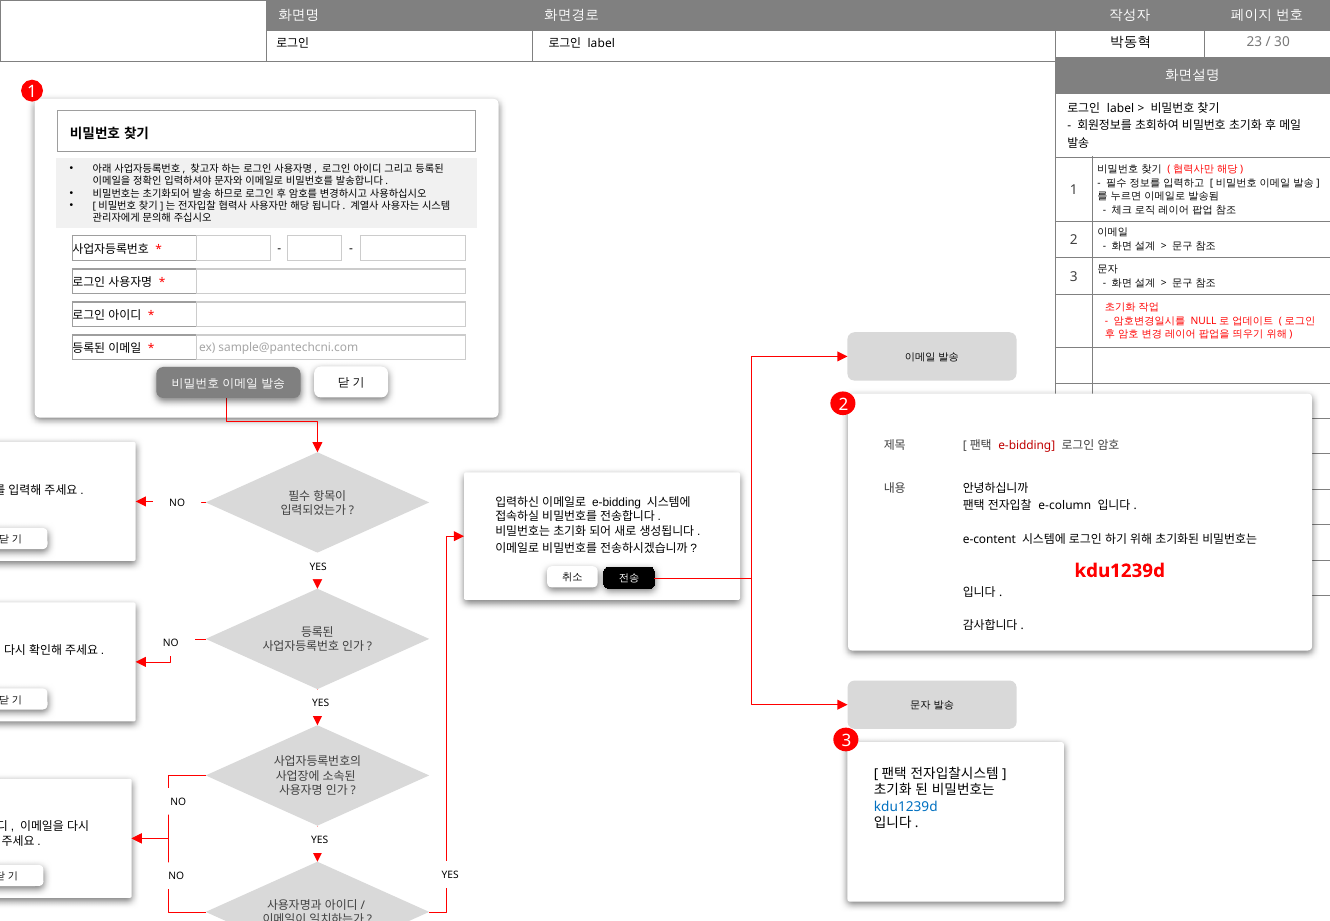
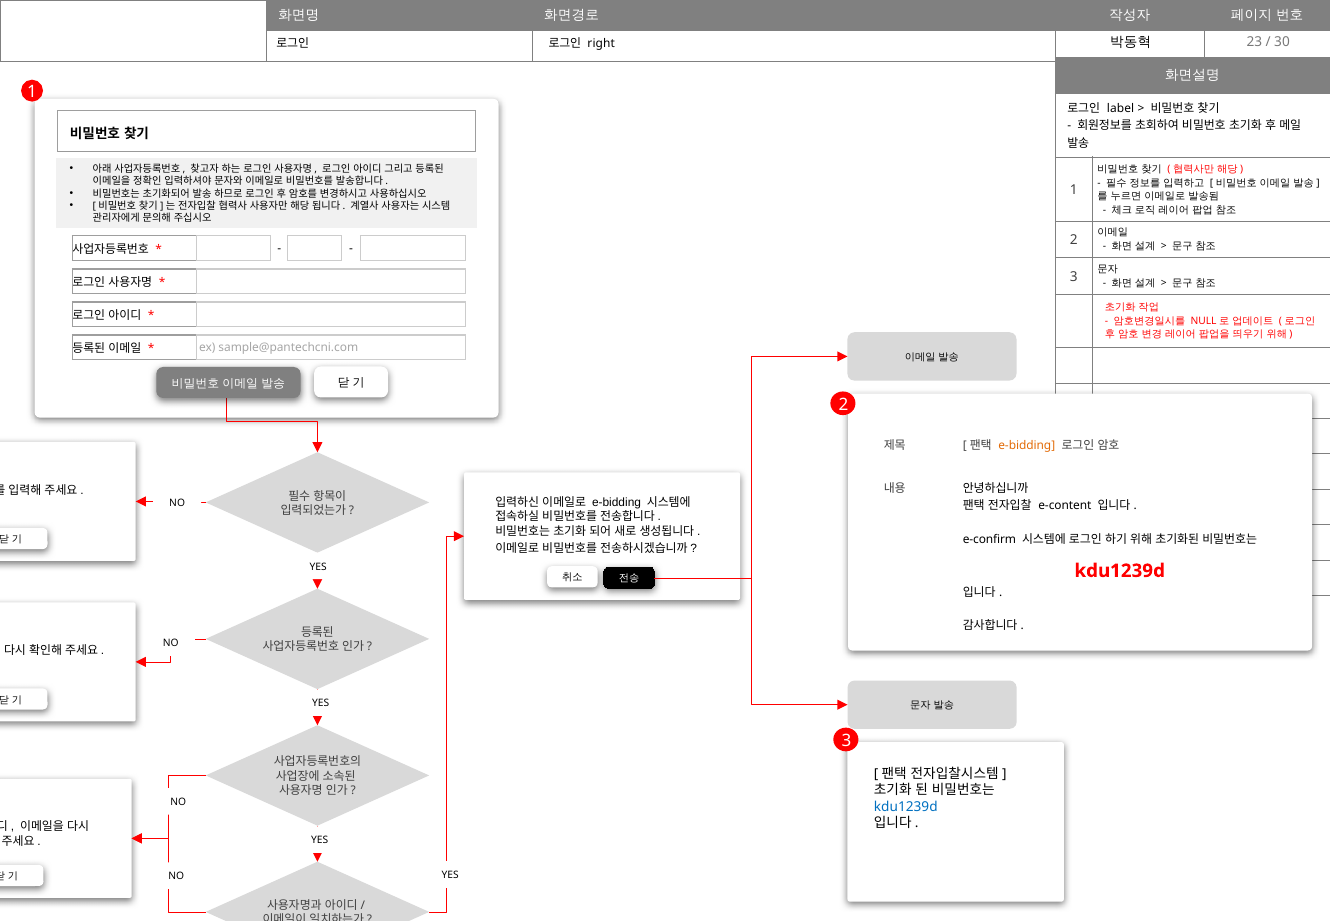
label at (601, 44): label -> right
e-bidding at (1027, 446) colour: red -> orange
e-column: e-column -> e-content
e-content: e-content -> e-confirm
